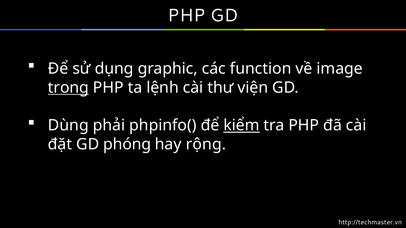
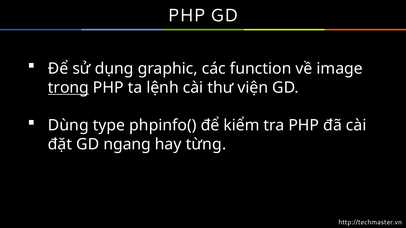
phải: phải -> type
kiểm underline: present -> none
phóng: phóng -> ngang
rộng: rộng -> từng
